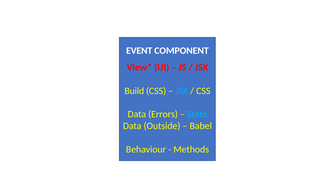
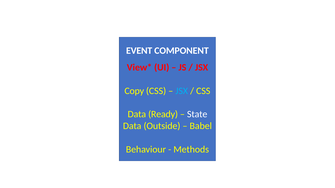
Build: Build -> Copy
Errors: Errors -> Ready
State colour: light blue -> white
